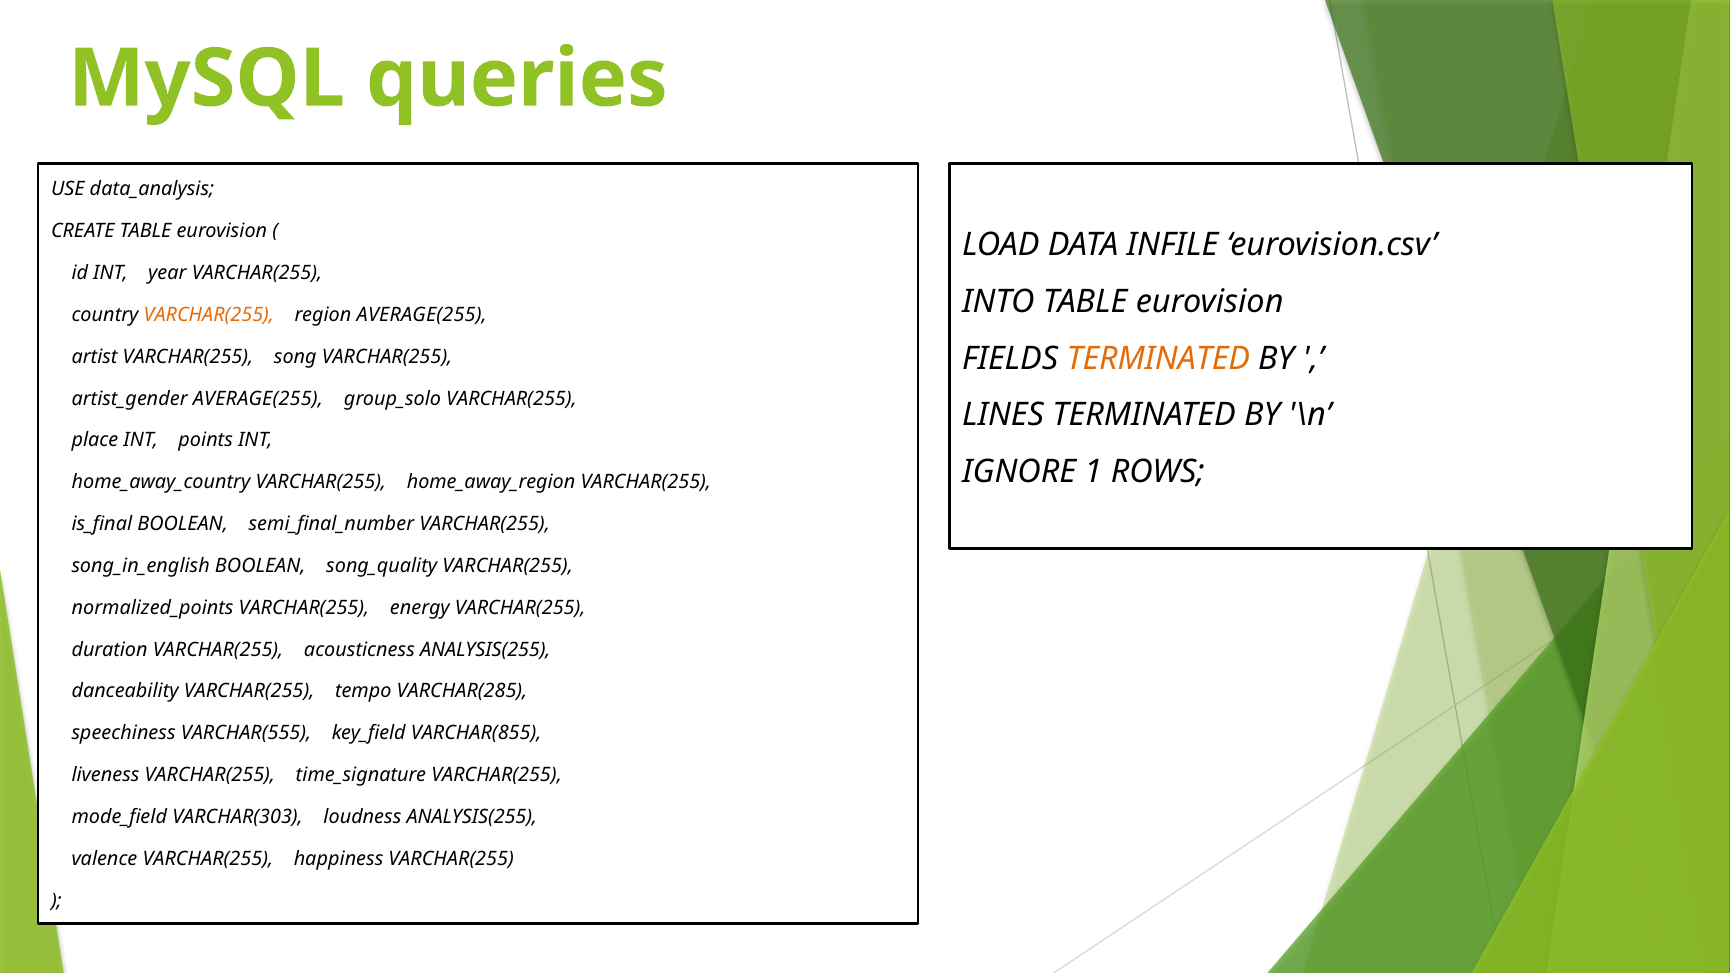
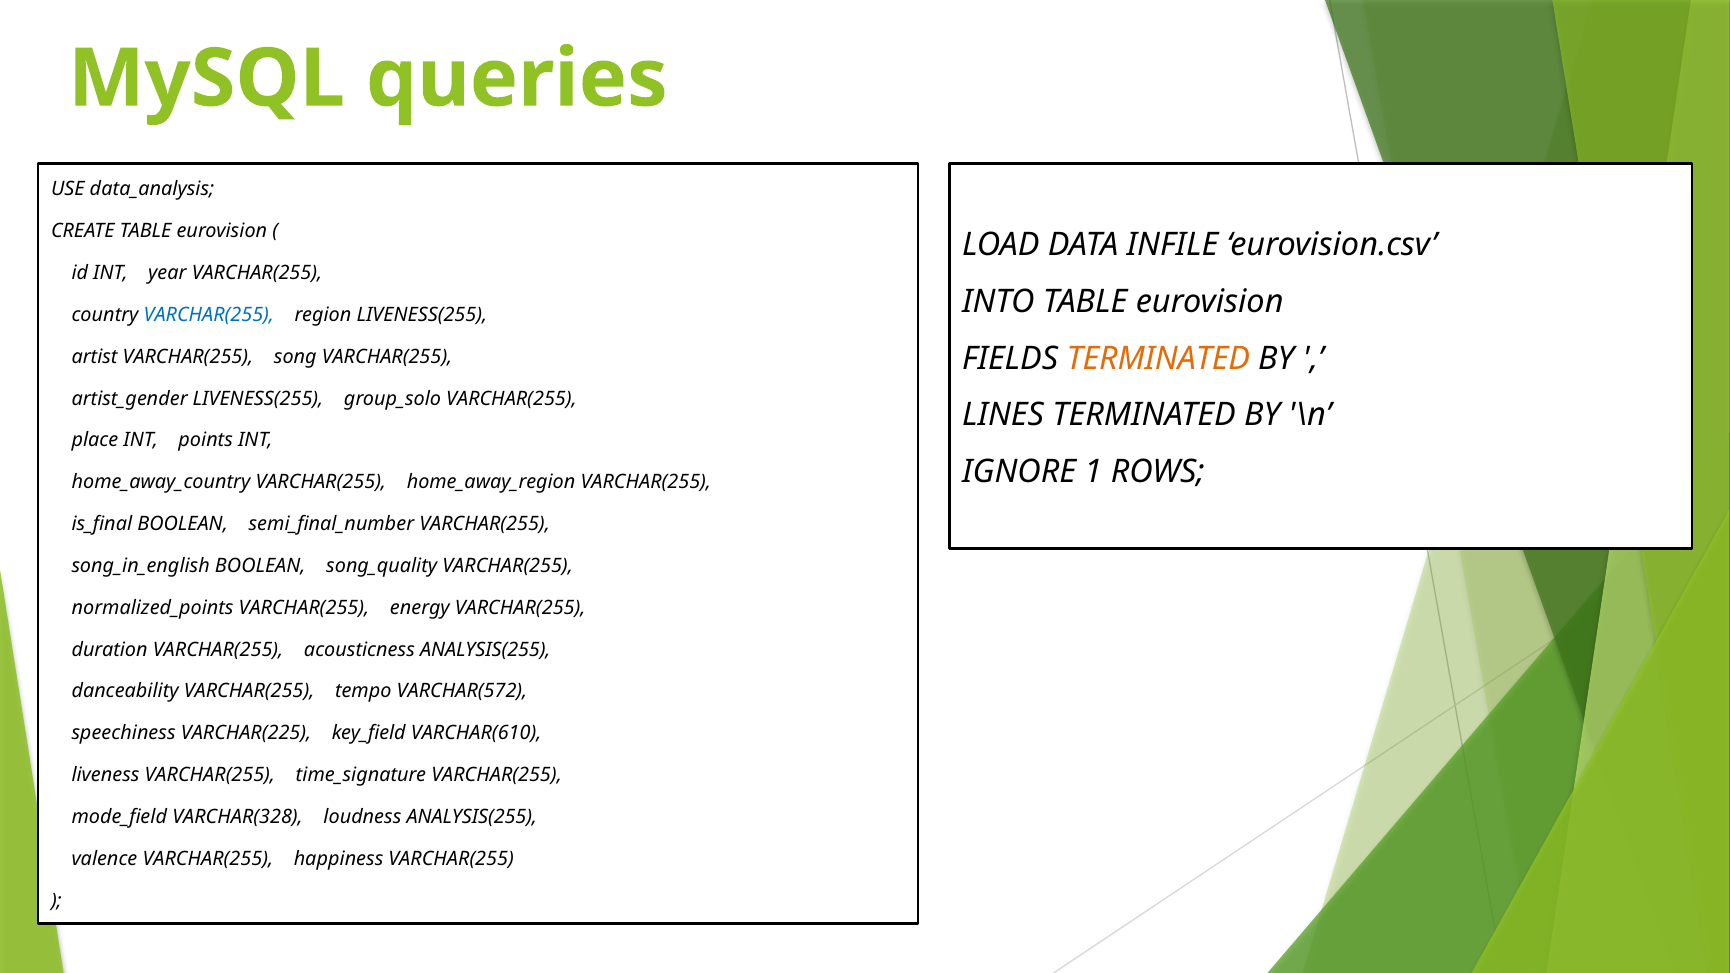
VARCHAR(255 at (209, 315) colour: orange -> blue
region AVERAGE(255: AVERAGE(255 -> LIVENESS(255
artist_gender AVERAGE(255: AVERAGE(255 -> LIVENESS(255
VARCHAR(285: VARCHAR(285 -> VARCHAR(572
VARCHAR(555: VARCHAR(555 -> VARCHAR(225
VARCHAR(855: VARCHAR(855 -> VARCHAR(610
VARCHAR(303: VARCHAR(303 -> VARCHAR(328
